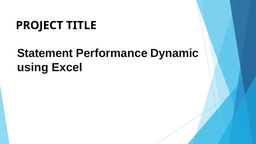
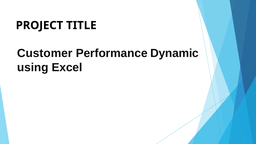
Statement: Statement -> Customer
